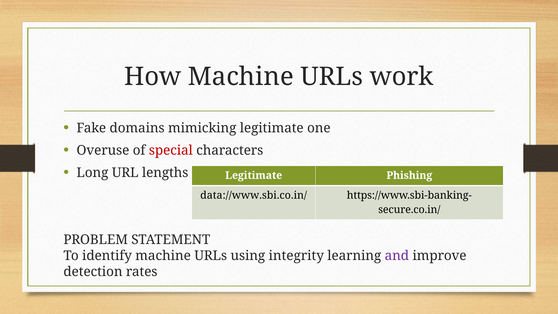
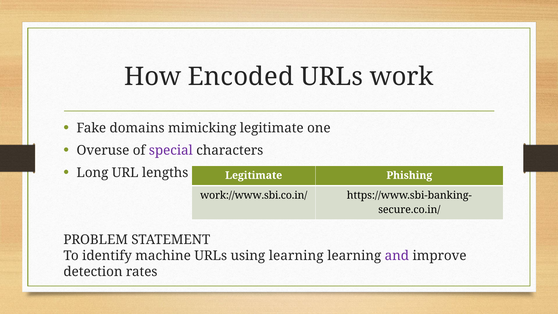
How Machine: Machine -> Encoded
special colour: red -> purple
data://www.sbi.co.in/: data://www.sbi.co.in/ -> work://www.sbi.co.in/
using integrity: integrity -> learning
